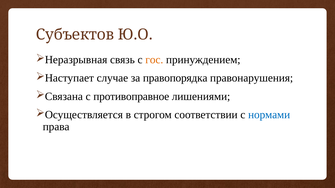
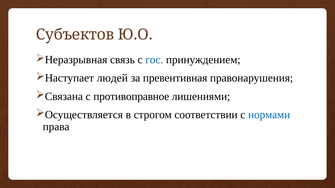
гос colour: orange -> blue
случае: случае -> людей
правопорядка: правопорядка -> превентивная
